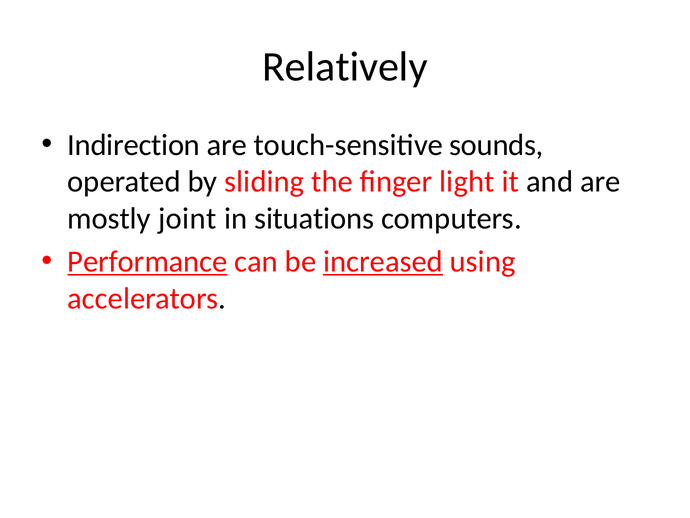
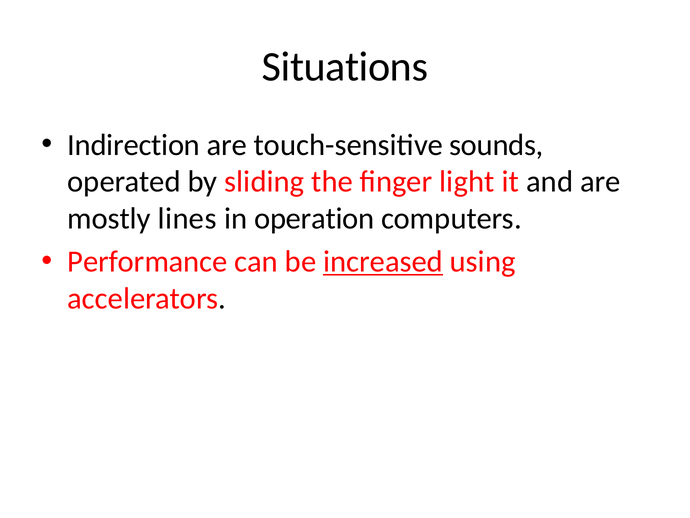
Relatively: Relatively -> Situations
joint: joint -> lines
situations: situations -> operation
Performance underline: present -> none
